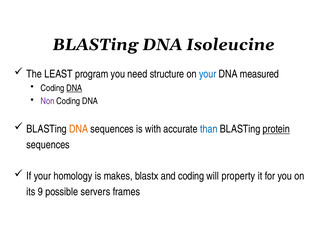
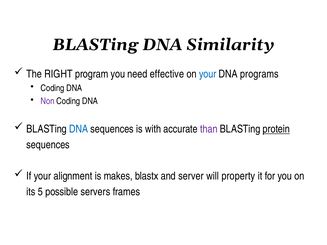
Isoleucine: Isoleucine -> Similarity
LEAST: LEAST -> RIGHT
structure: structure -> effective
measured: measured -> programs
DNA at (74, 88) underline: present -> none
DNA at (79, 129) colour: orange -> blue
than colour: blue -> purple
homology: homology -> alignment
and coding: coding -> server
9: 9 -> 5
